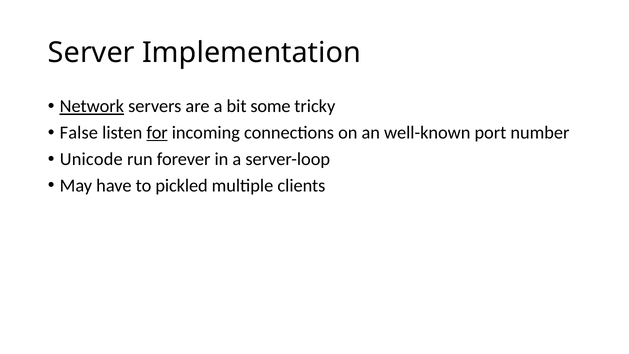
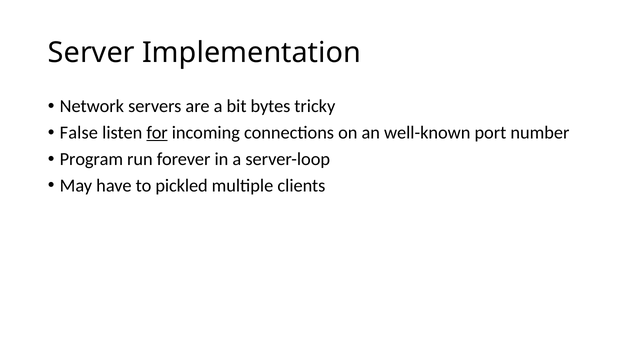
Network underline: present -> none
some: some -> bytes
Unicode: Unicode -> Program
